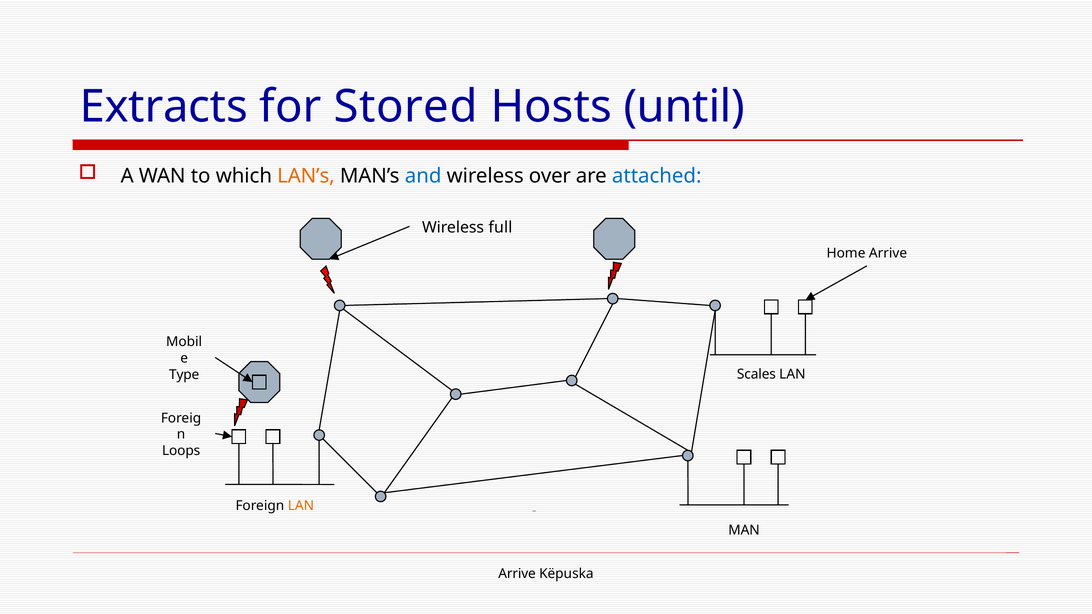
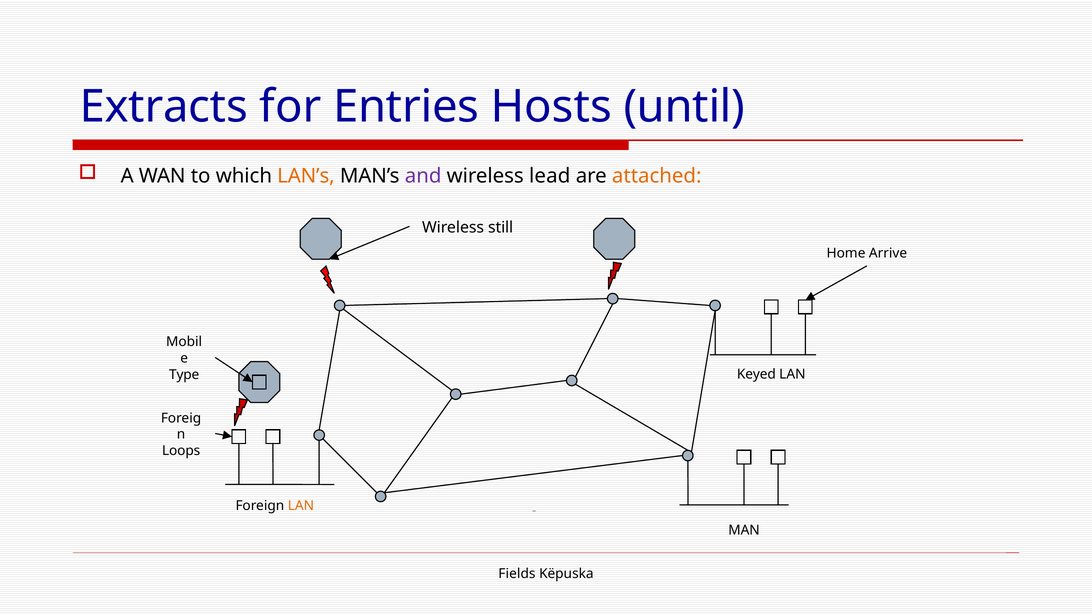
Stored: Stored -> Entries
and colour: blue -> purple
over: over -> lead
attached colour: blue -> orange
full: full -> still
Scales: Scales -> Keyed
Arrive at (517, 574): Arrive -> Fields
